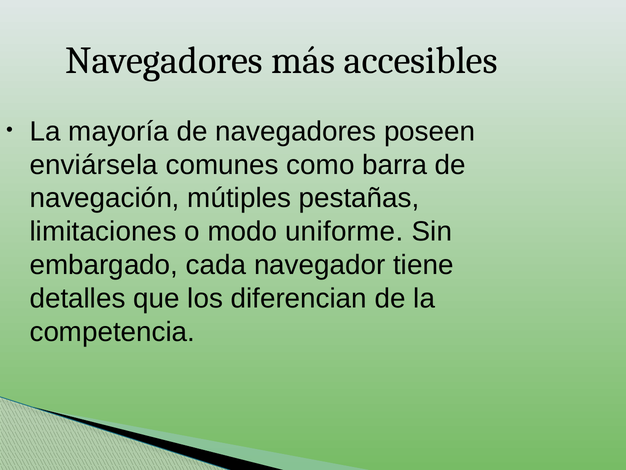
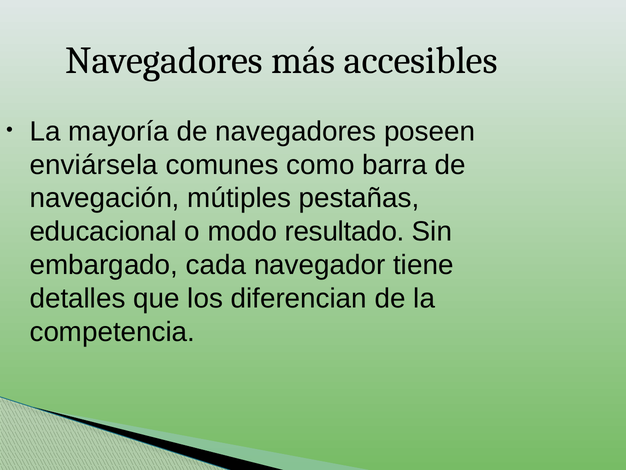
limitaciones: limitaciones -> educacional
uniforme: uniforme -> resultado
